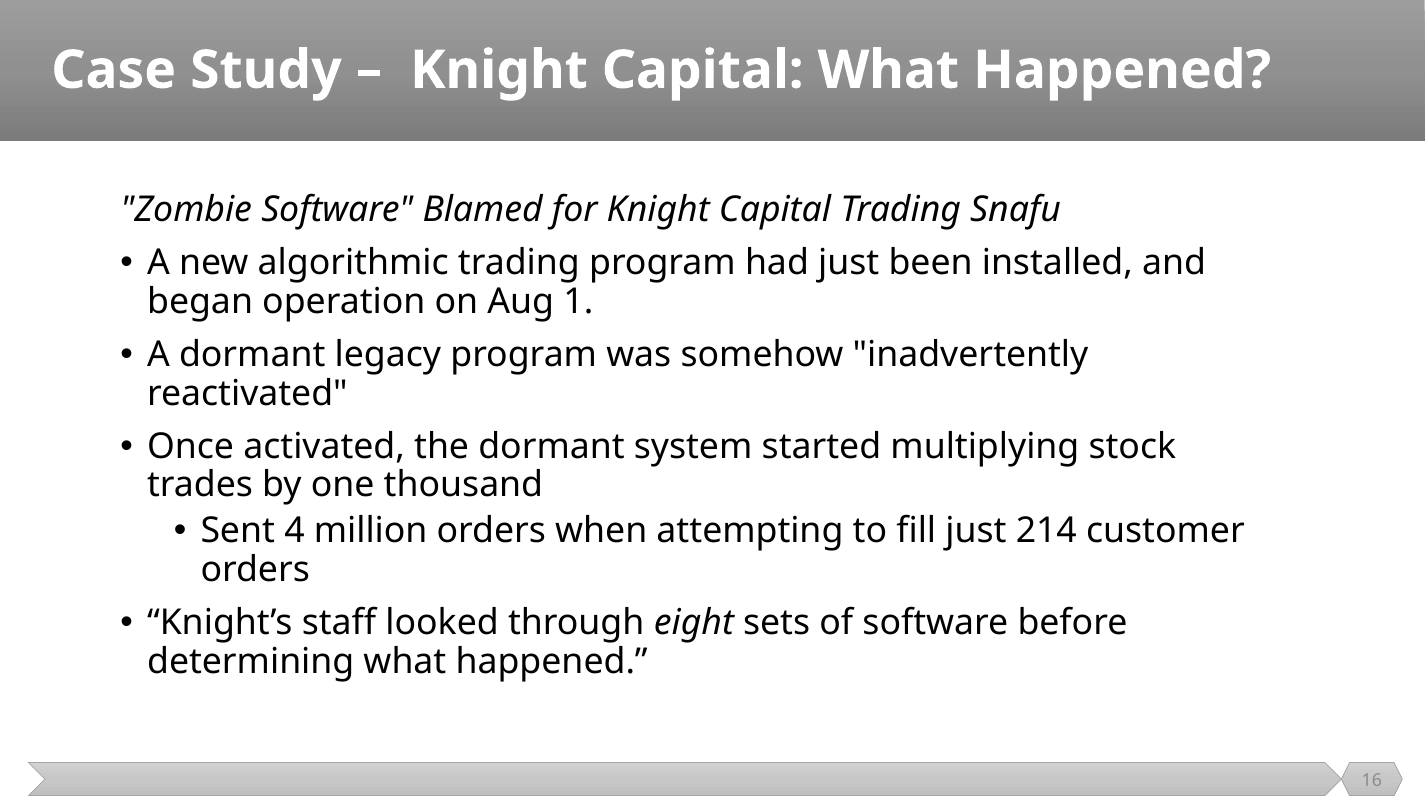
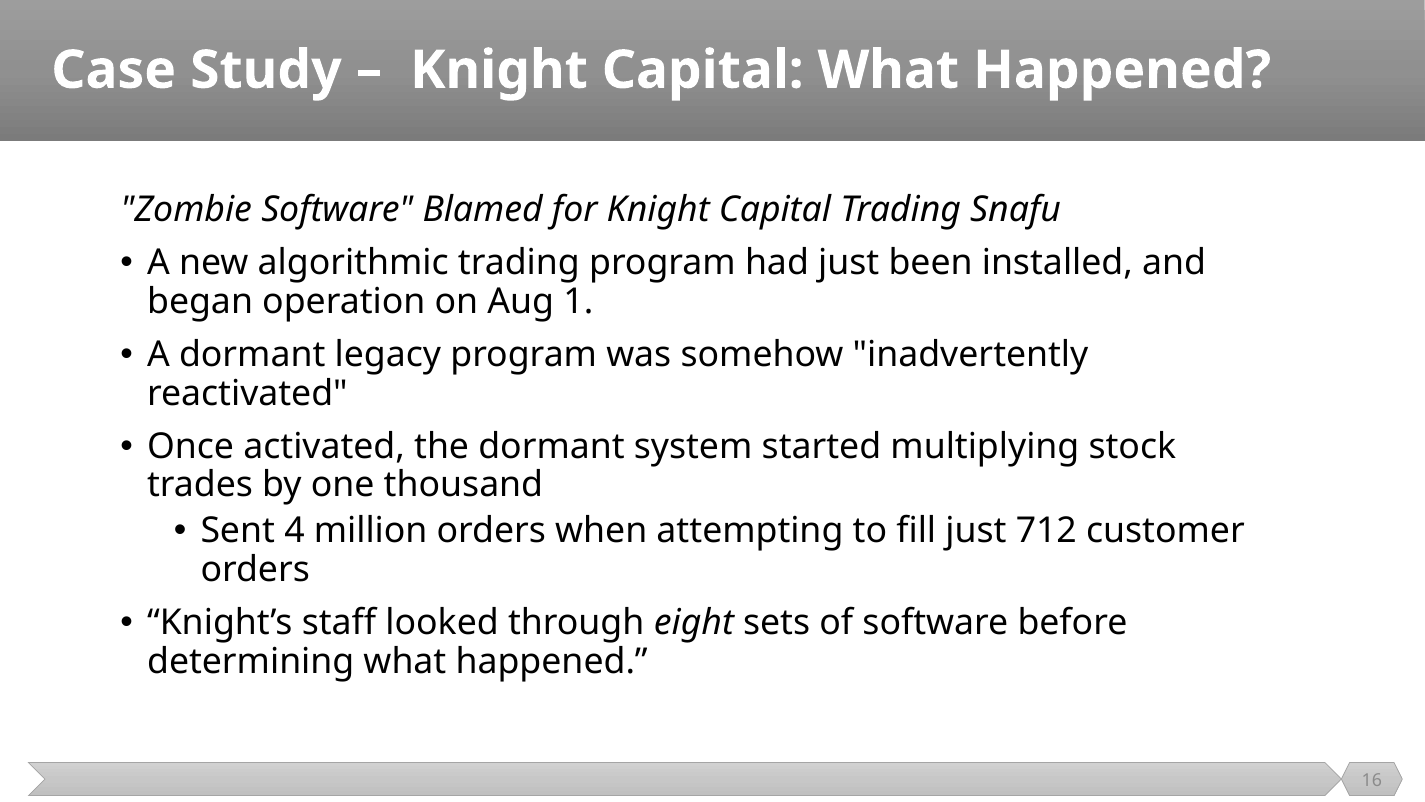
214: 214 -> 712
